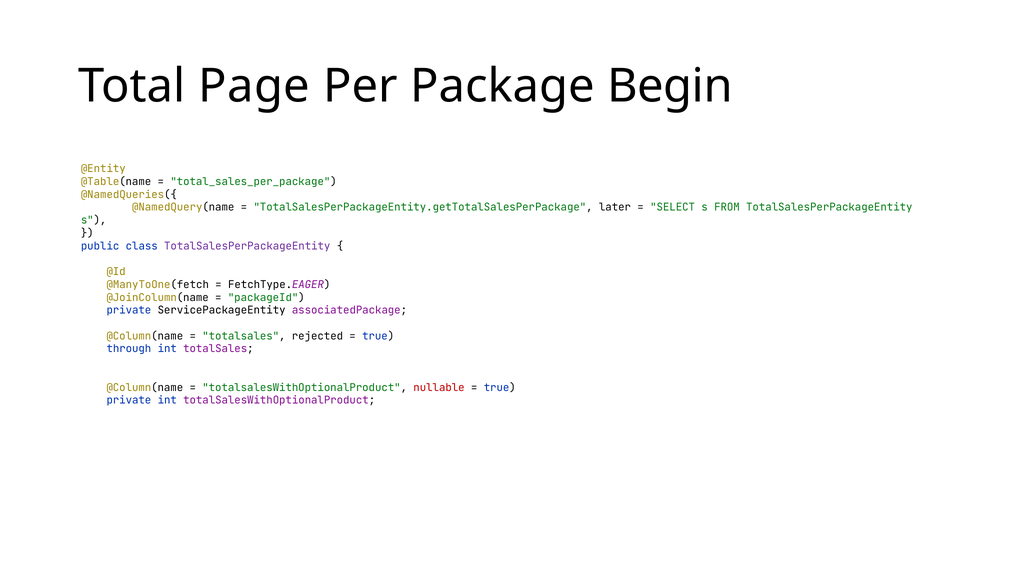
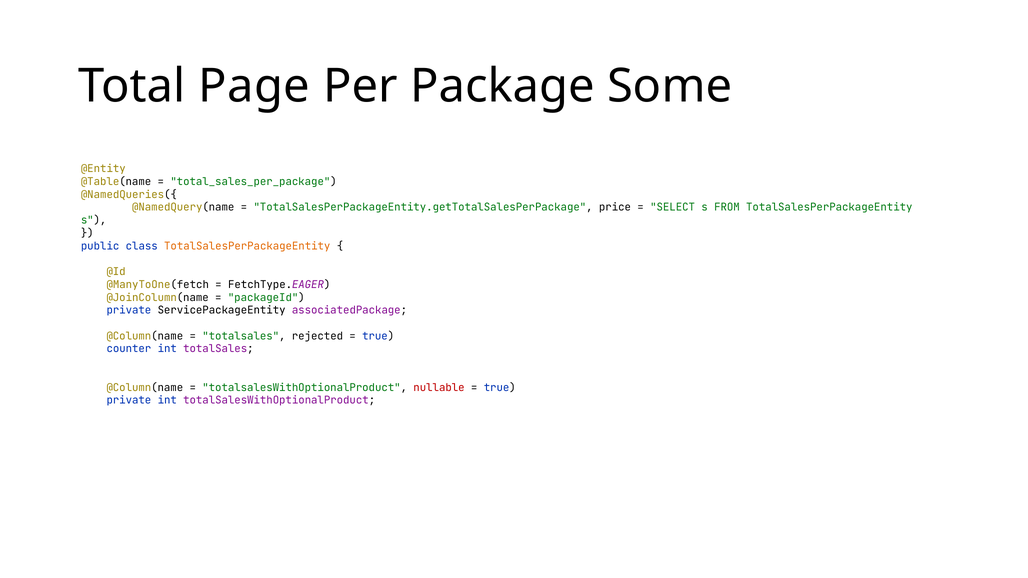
Begin: Begin -> Some
later: later -> price
TotalSalesPerPackageEntity at (247, 246) colour: purple -> orange
through: through -> counter
